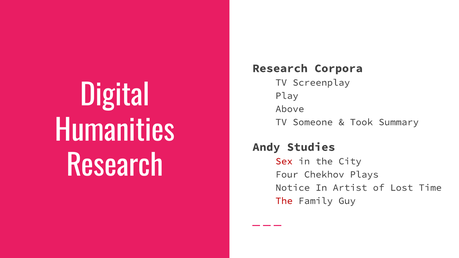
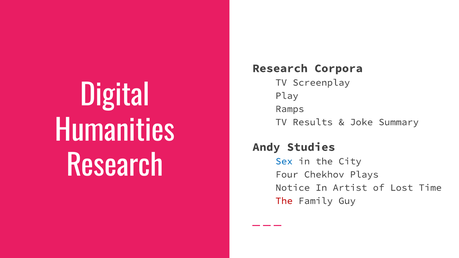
Above: Above -> Ramps
Someone: Someone -> Results
Took: Took -> Joke
Sex colour: red -> blue
